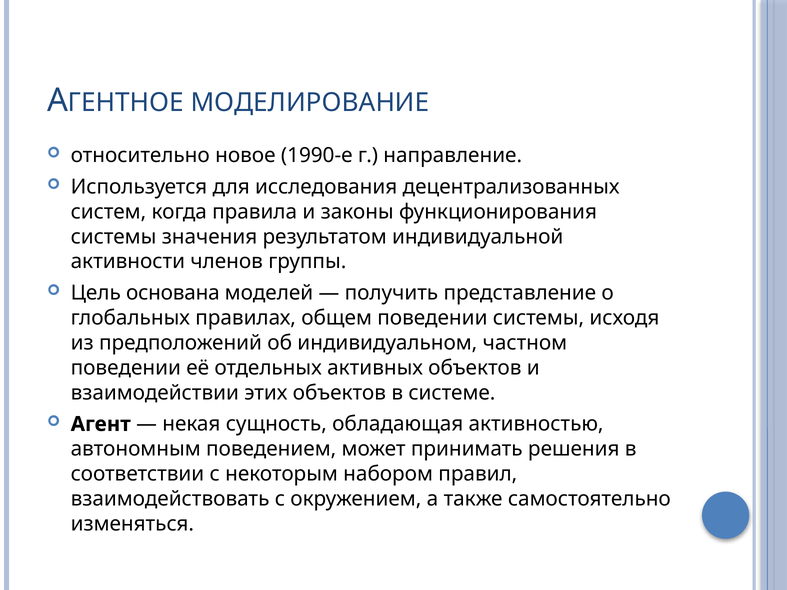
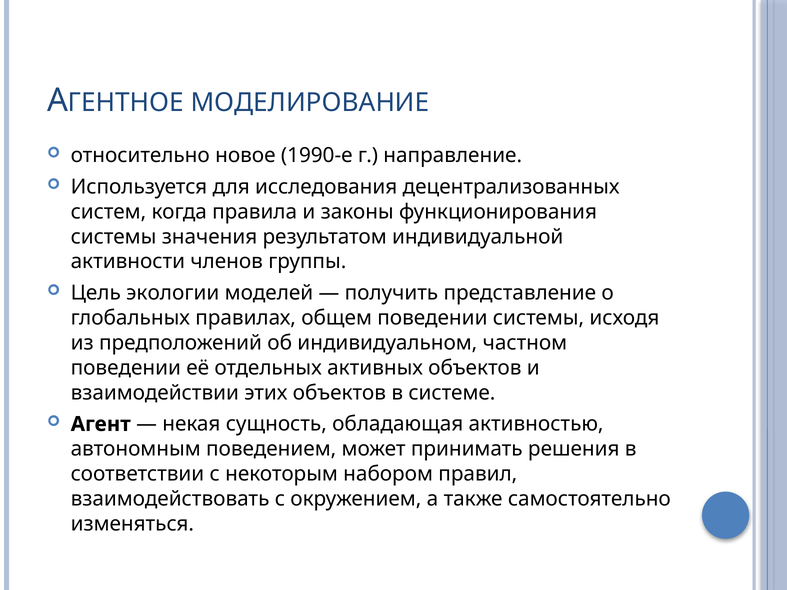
основана: основана -> экологии
